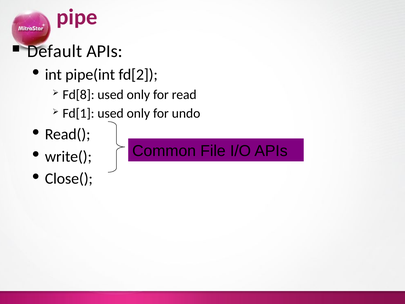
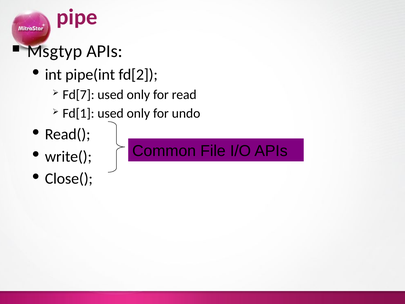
Default: Default -> Msgtyp
Fd[8: Fd[8 -> Fd[7
